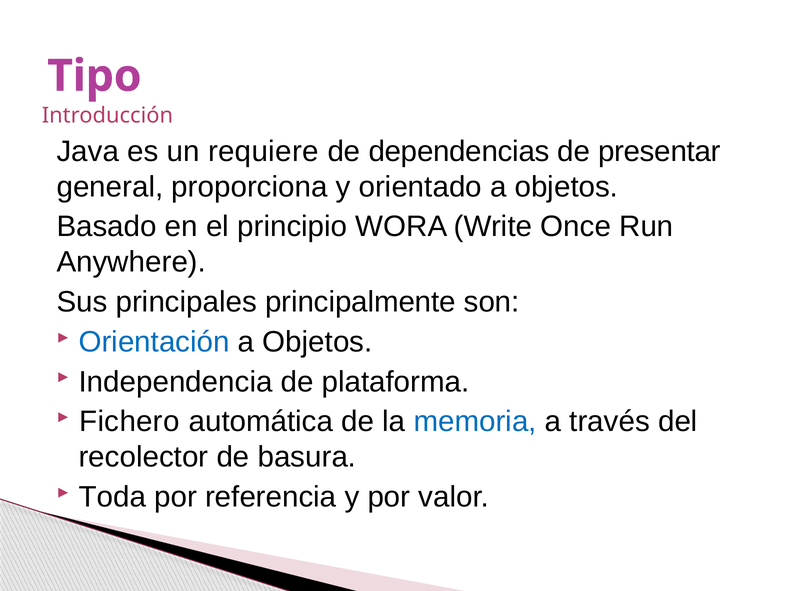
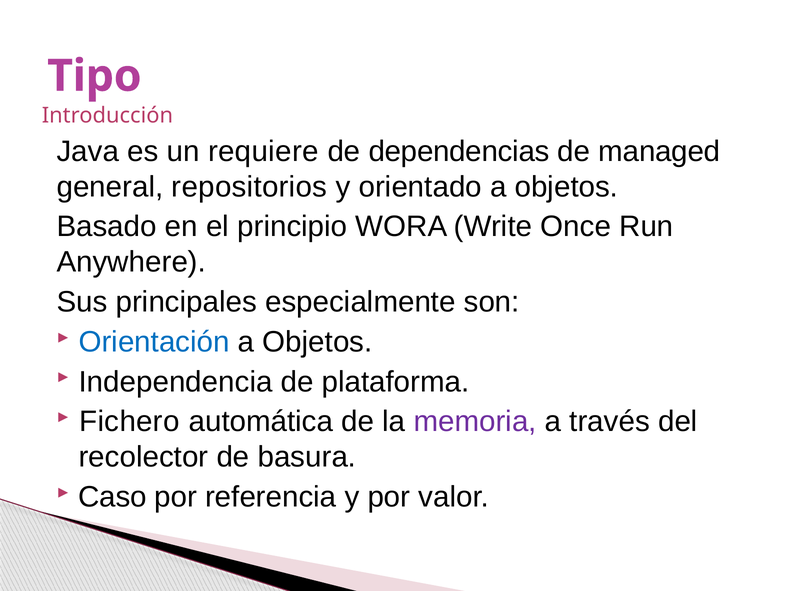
presentar: presentar -> managed
proporciona: proporciona -> repositorios
principalmente: principalmente -> especialmente
memoria colour: blue -> purple
Toda: Toda -> Caso
